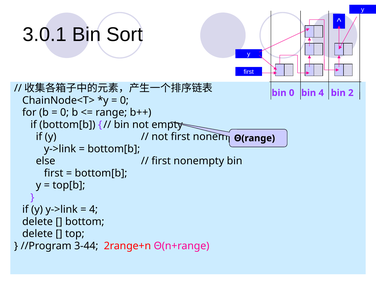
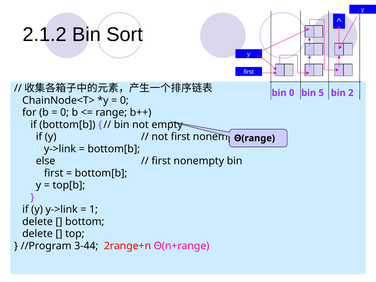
3.0.1: 3.0.1 -> 2.1.2
bin 4: 4 -> 5
4 at (94, 209): 4 -> 1
